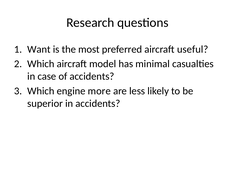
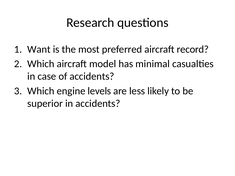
useful: useful -> record
more: more -> levels
